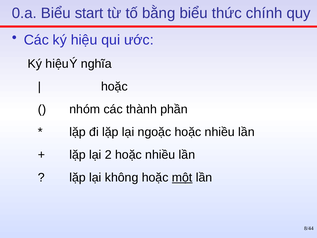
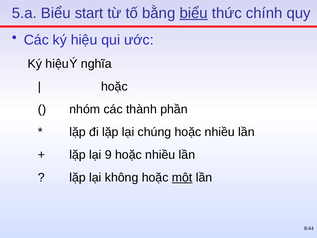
0.a: 0.a -> 5.a
biểu at (194, 13) underline: none -> present
ngoặc: ngoặc -> chúng
2: 2 -> 9
